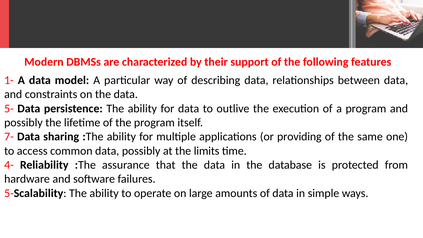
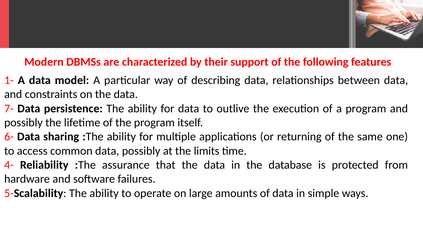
5-: 5- -> 7-
7-: 7- -> 6-
providing: providing -> returning
